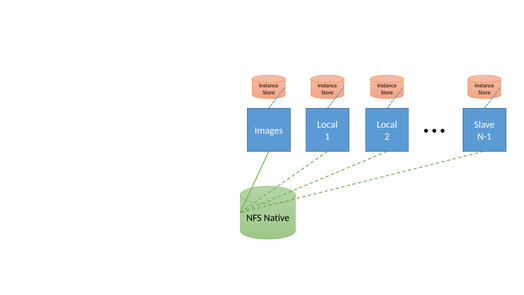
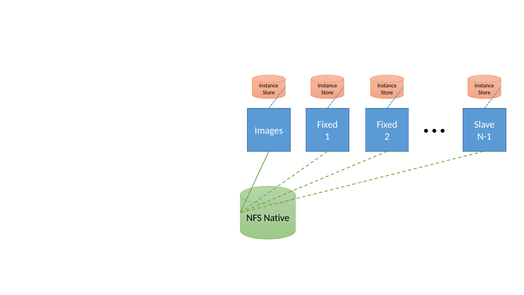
Local at (327, 125): Local -> Fixed
Local at (387, 125): Local -> Fixed
